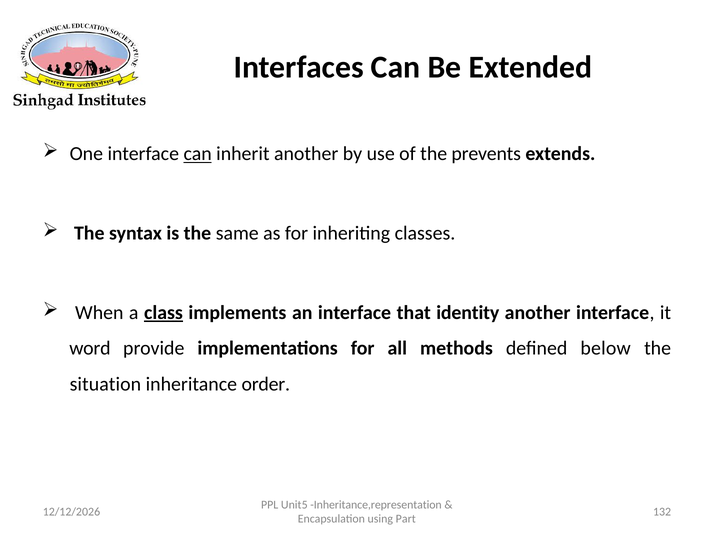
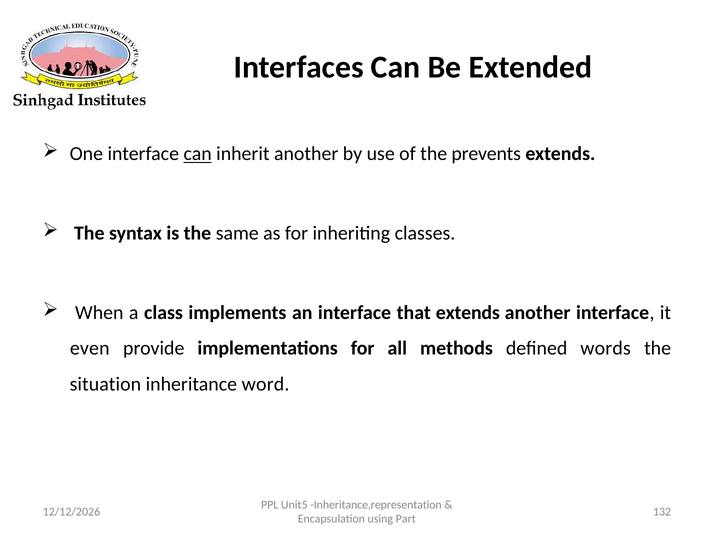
class underline: present -> none
that identity: identity -> extends
word: word -> even
below: below -> words
order: order -> word
